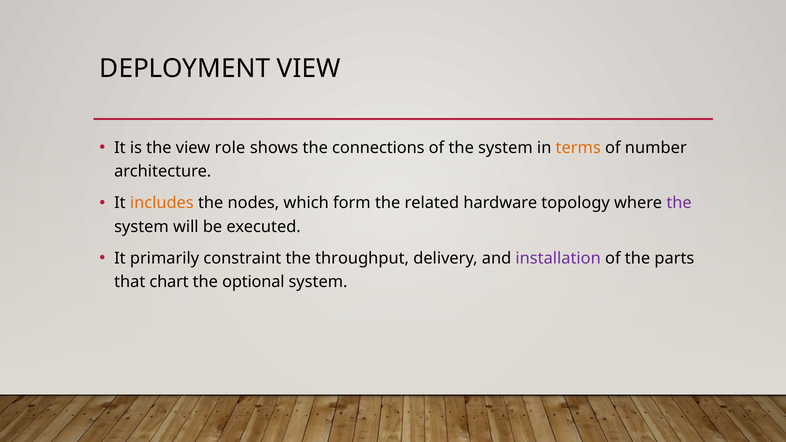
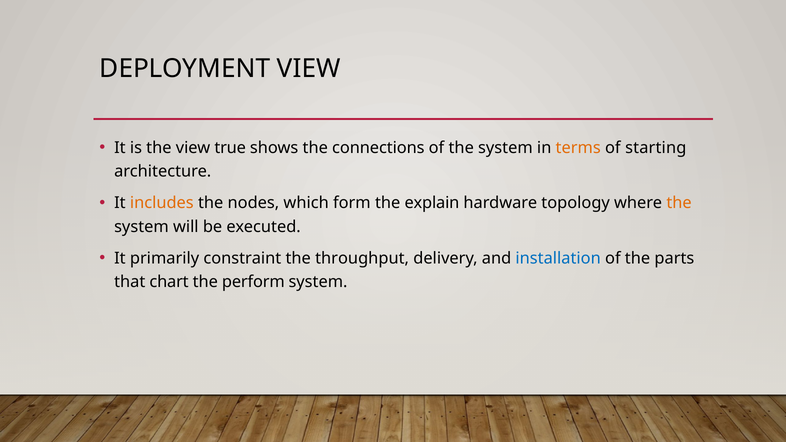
role: role -> true
number: number -> starting
related: related -> explain
the at (679, 203) colour: purple -> orange
installation colour: purple -> blue
optional: optional -> perform
